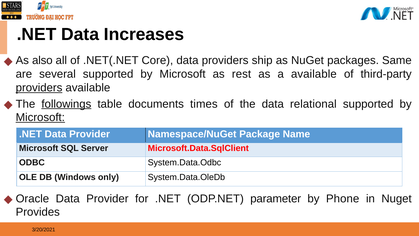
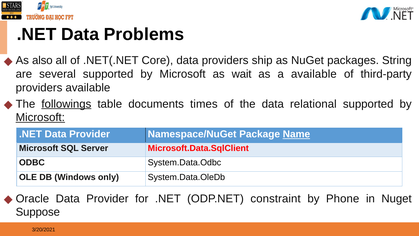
Increases: Increases -> Problems
Same: Same -> String
rest: rest -> wait
providers at (39, 88) underline: present -> none
Name underline: none -> present
parameter: parameter -> constraint
Provides: Provides -> Suppose
